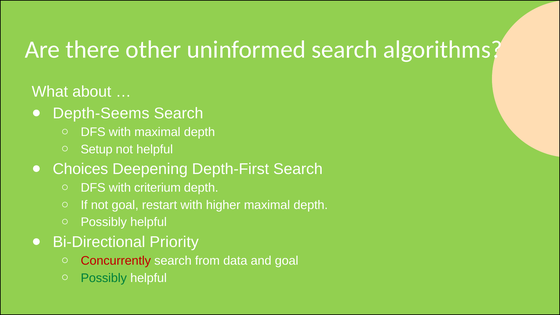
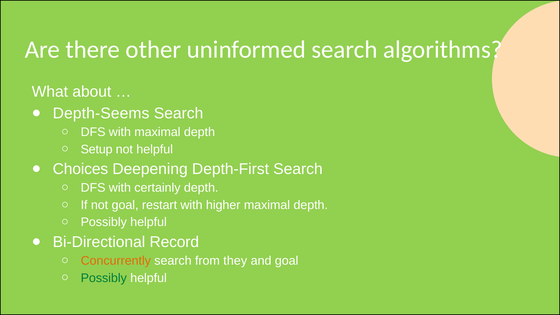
criterium: criterium -> certainly
Priority: Priority -> Record
Concurrently colour: red -> orange
data: data -> they
